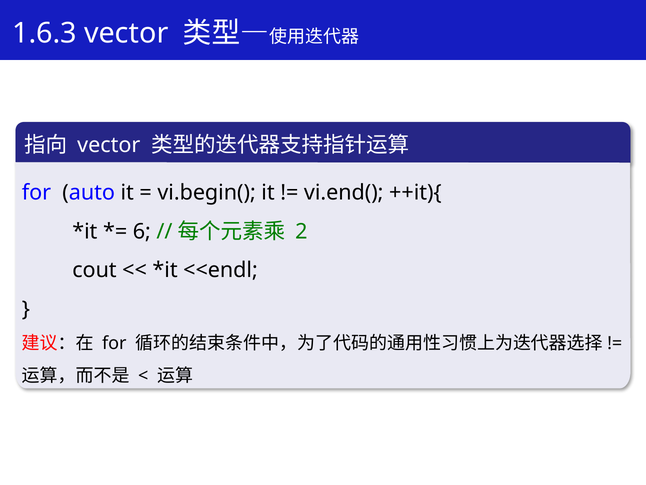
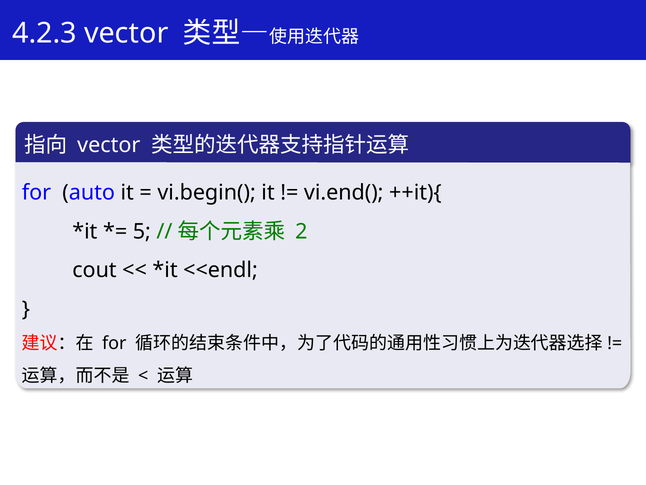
1.6.3: 1.6.3 -> 4.2.3
6: 6 -> 5
